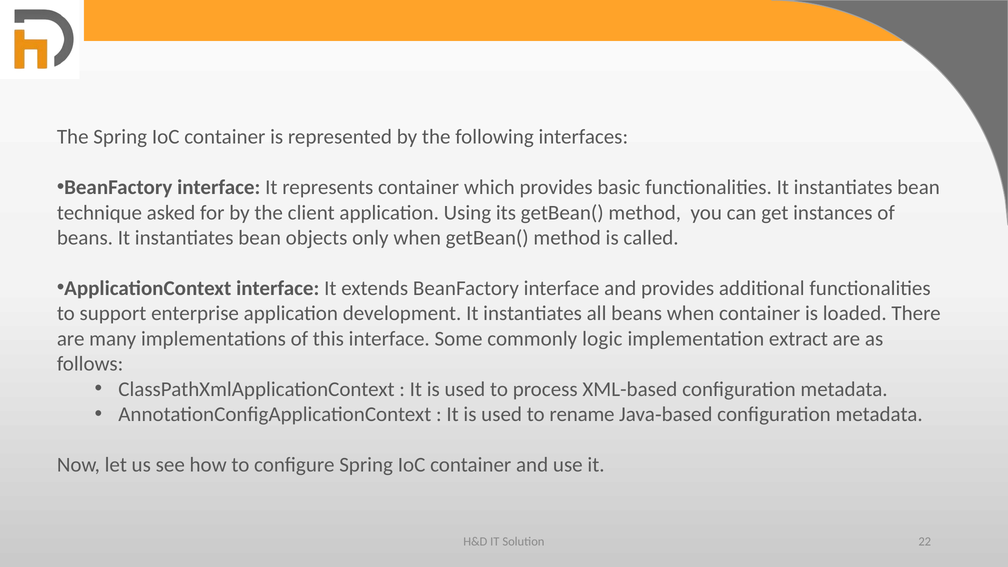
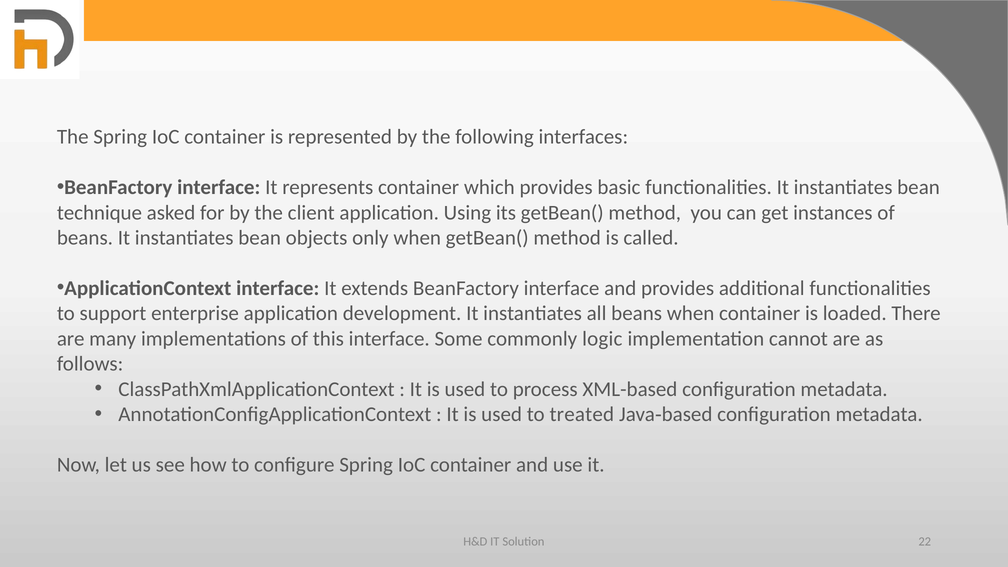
extract: extract -> cannot
rename: rename -> treated
